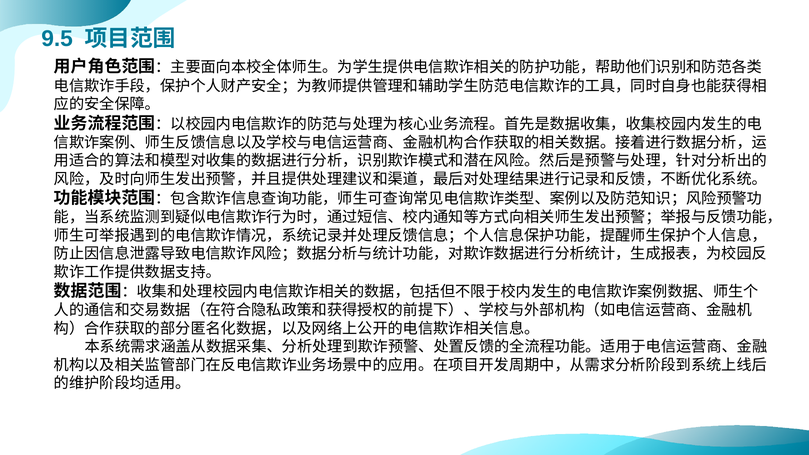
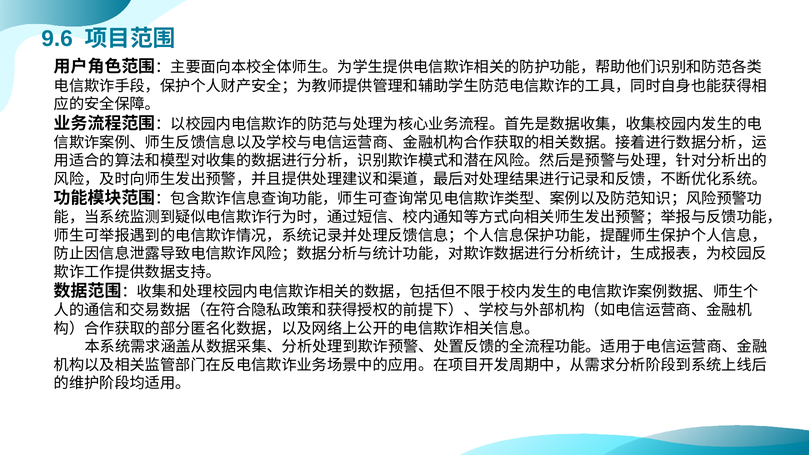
9.5: 9.5 -> 9.6
